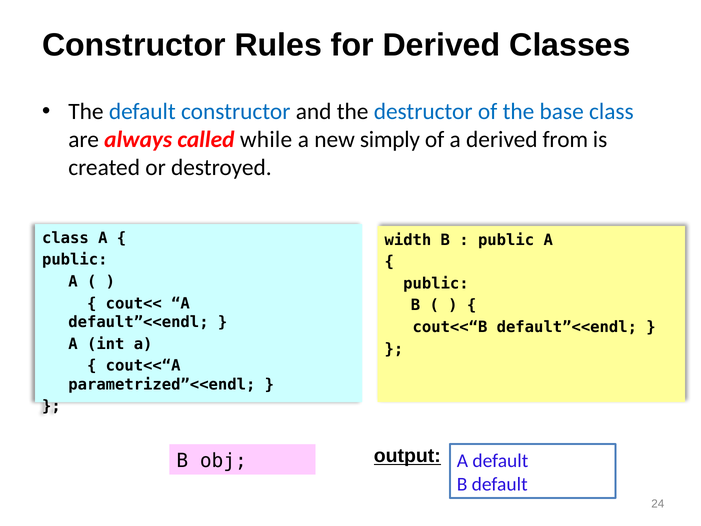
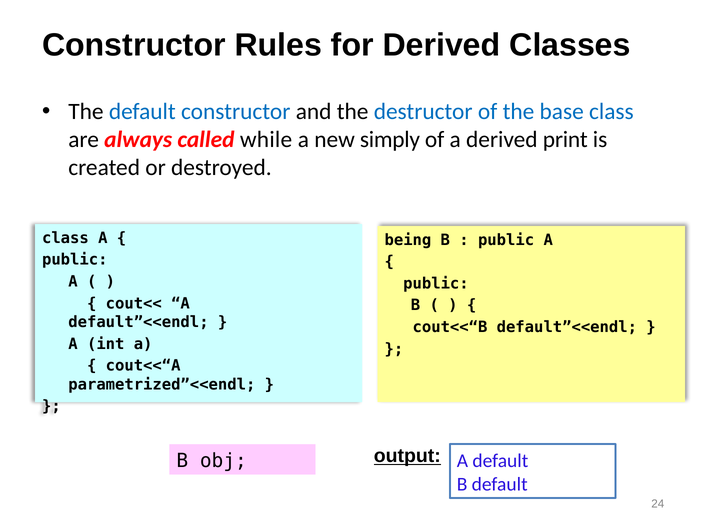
from: from -> print
width: width -> being
